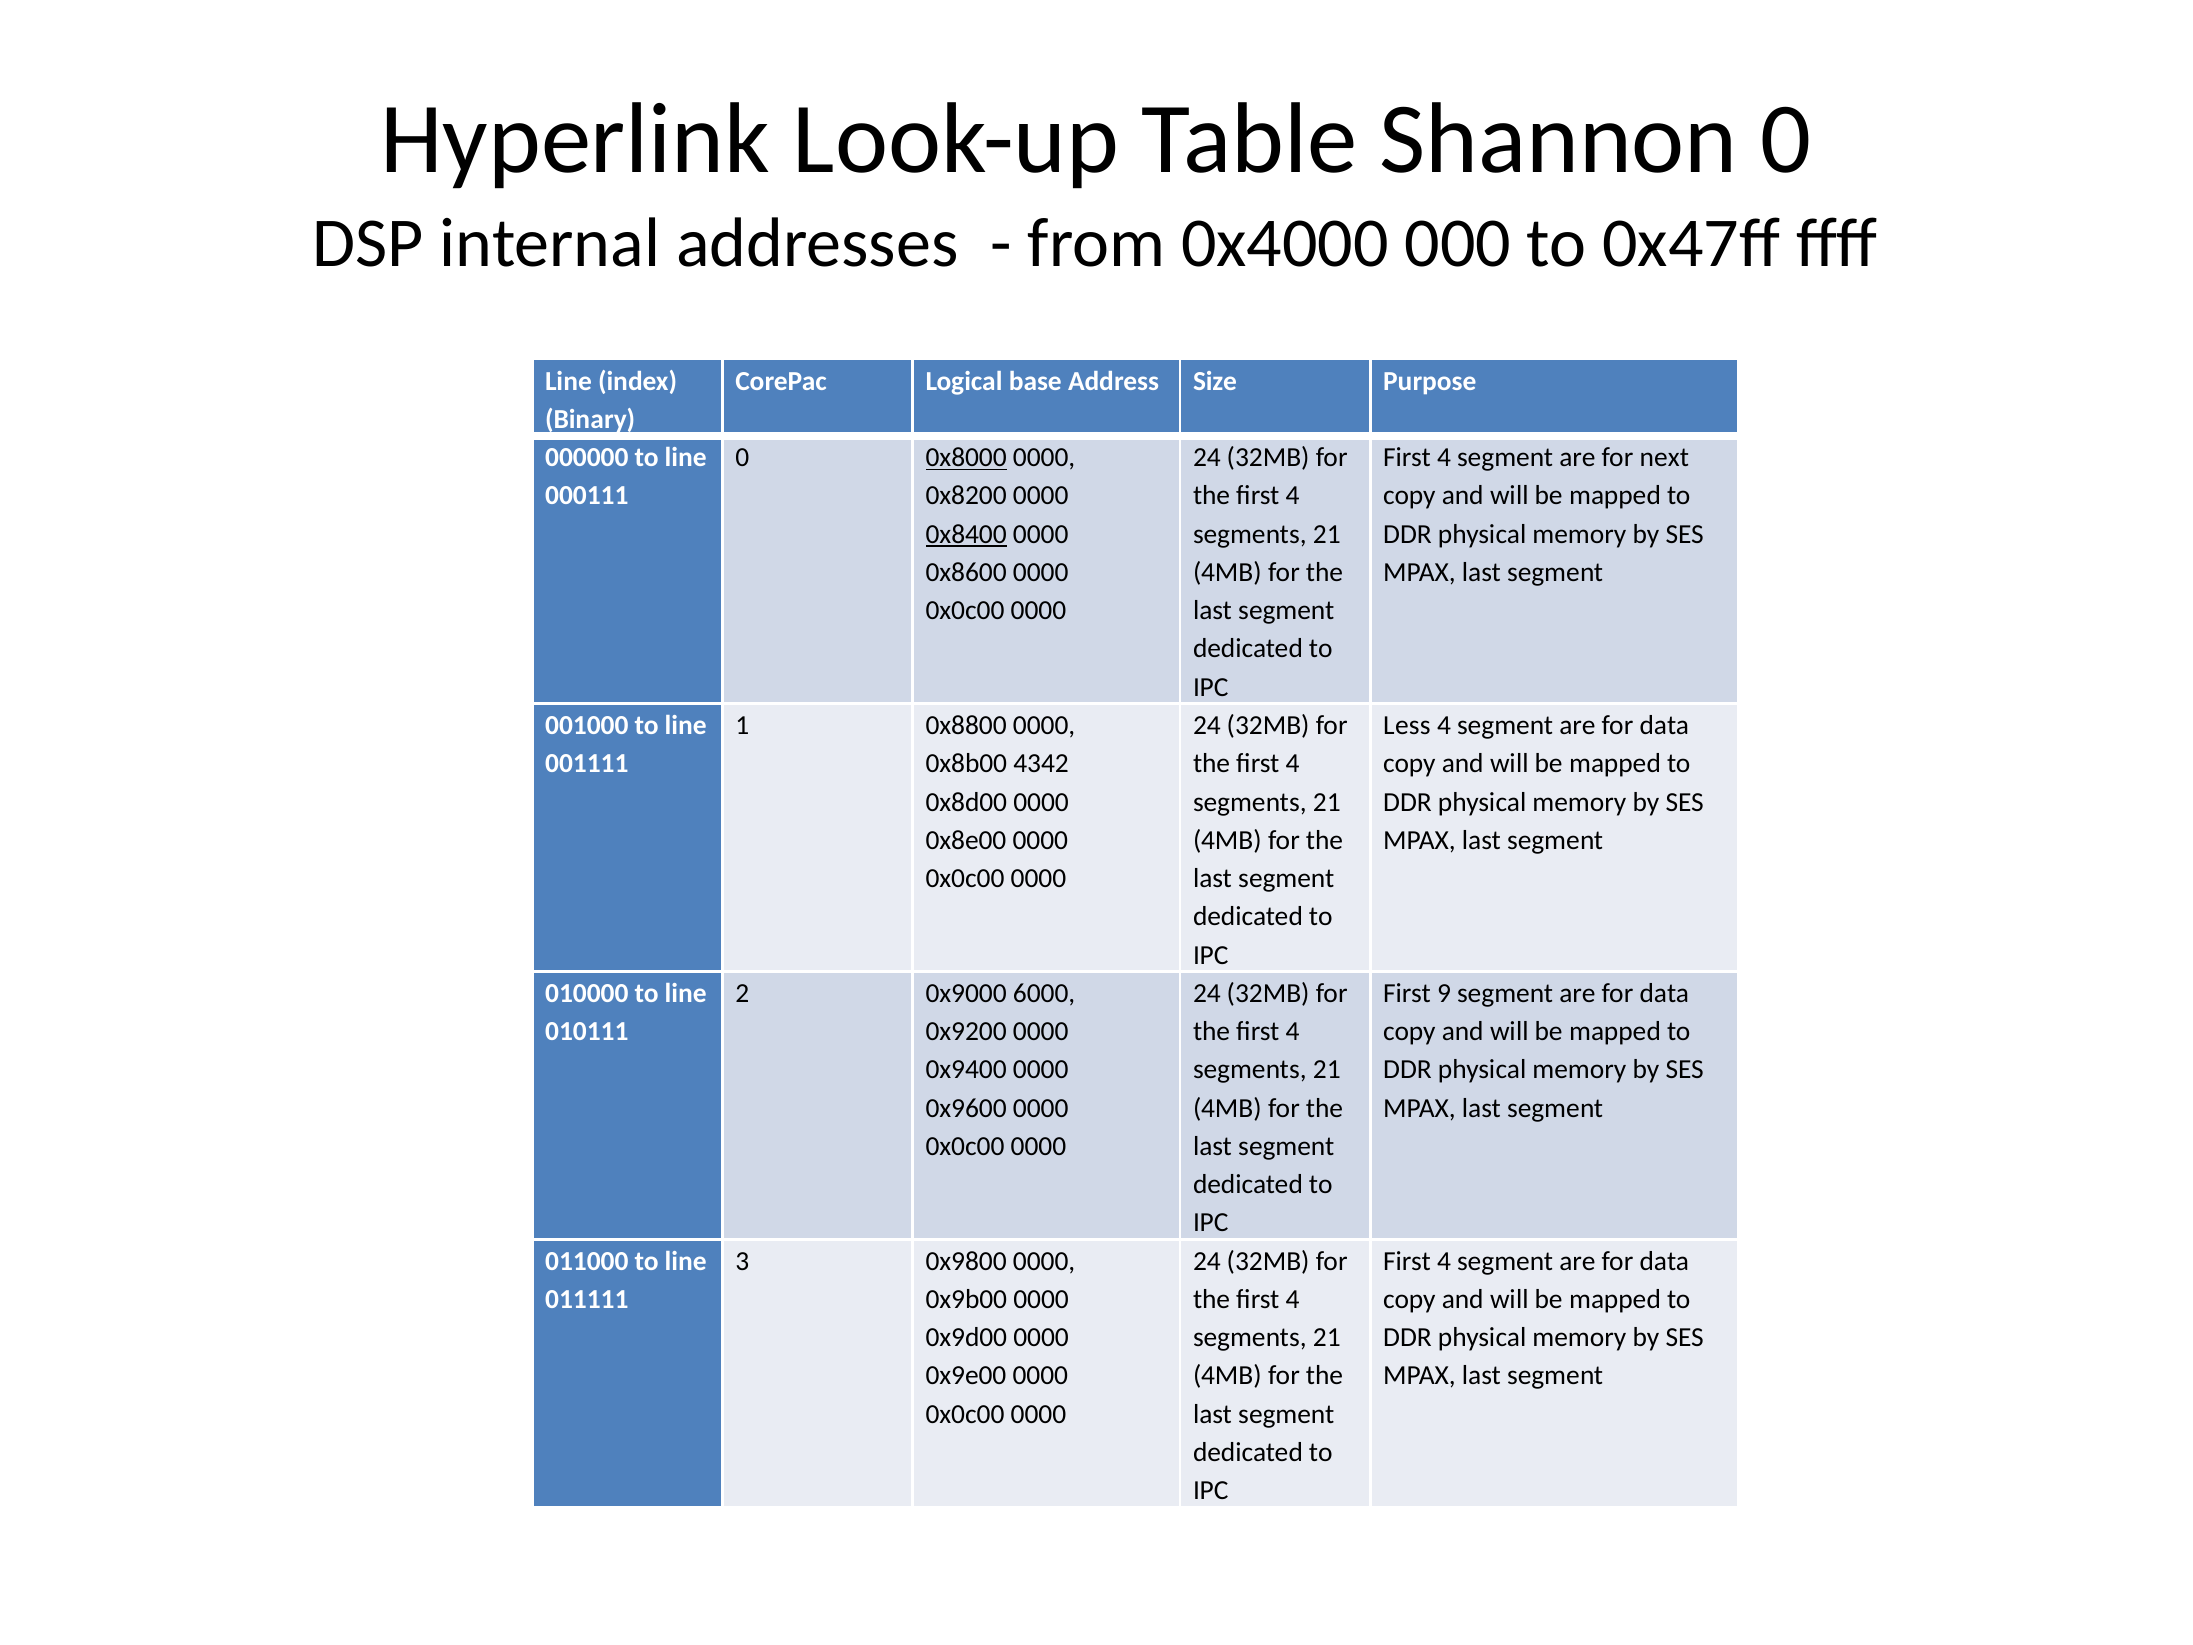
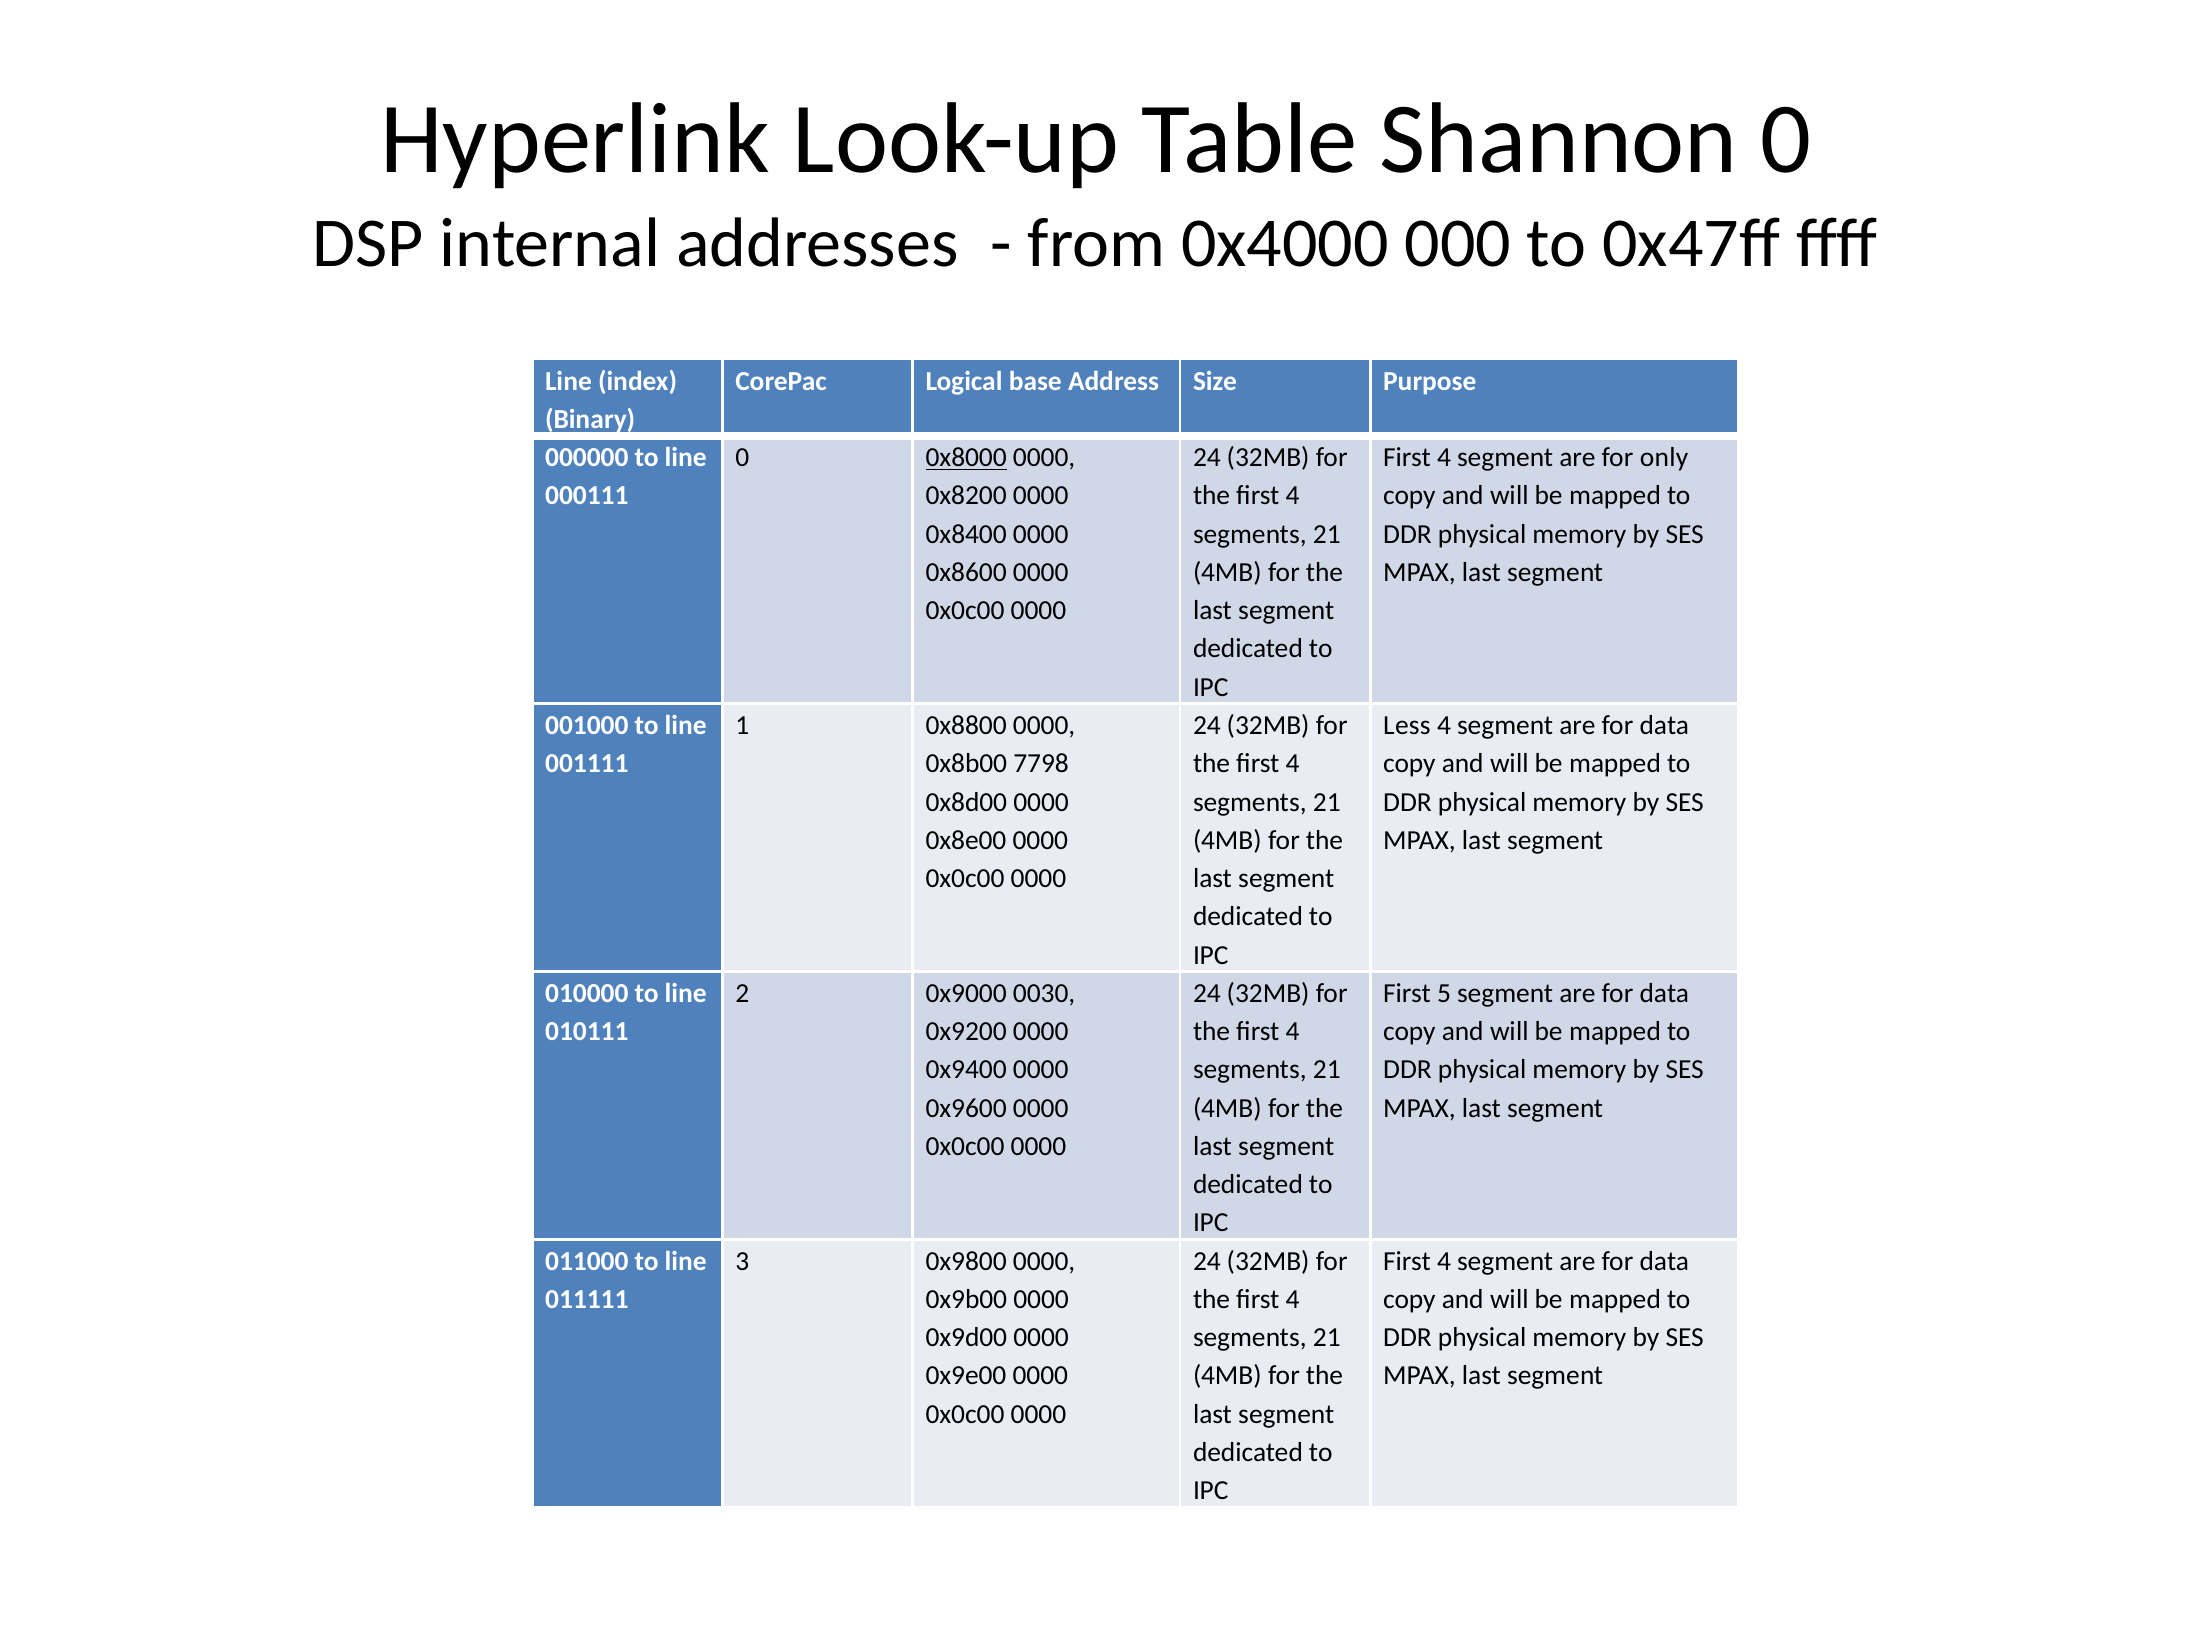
next: next -> only
0x8400 underline: present -> none
4342: 4342 -> 7798
6000: 6000 -> 0030
9: 9 -> 5
